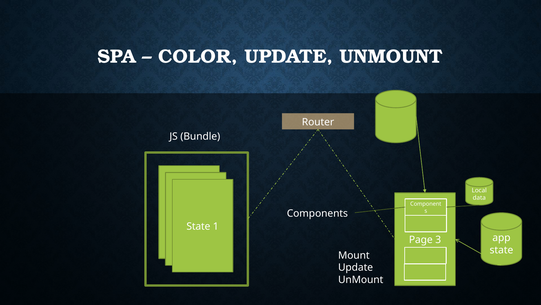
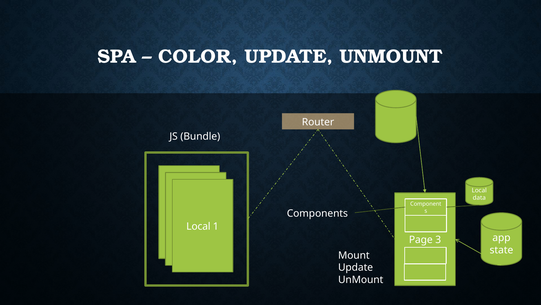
State at (198, 226): State -> Local
